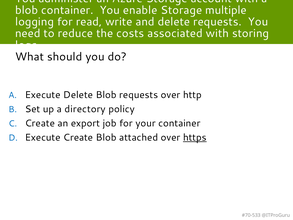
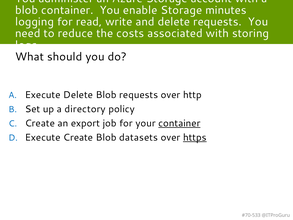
multiple: multiple -> minutes
container at (179, 123) underline: none -> present
attached: attached -> datasets
